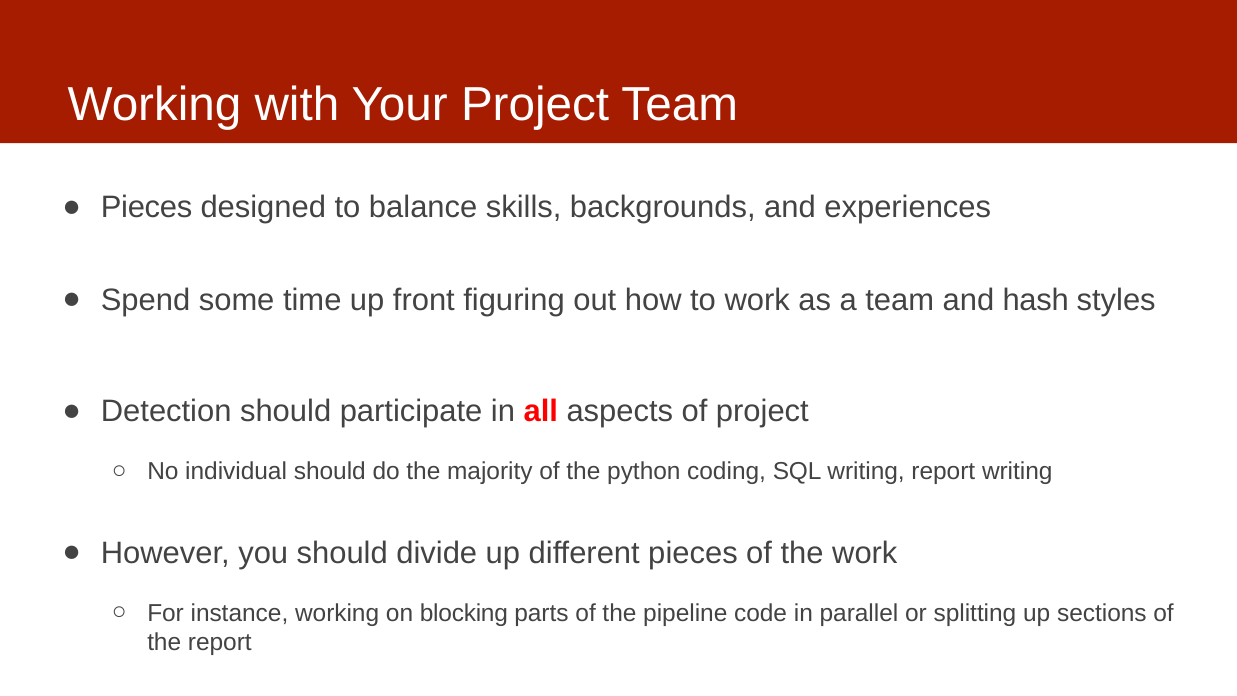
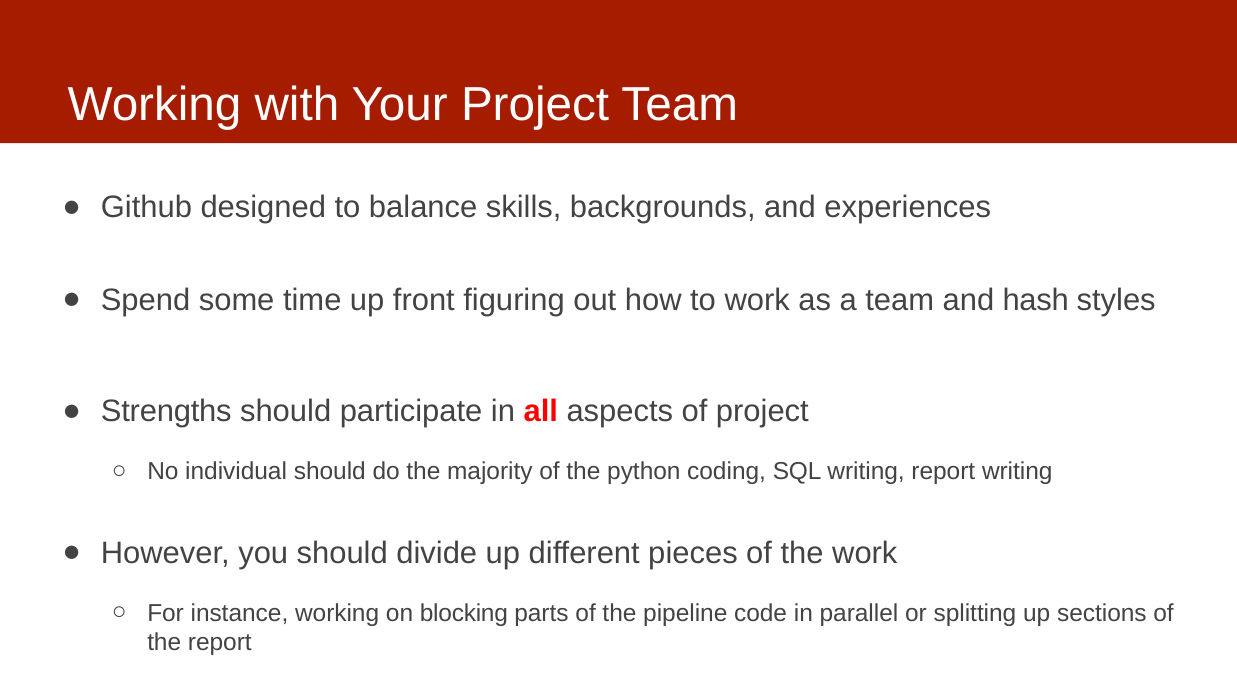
Pieces at (147, 208): Pieces -> Github
Detection: Detection -> Strengths
